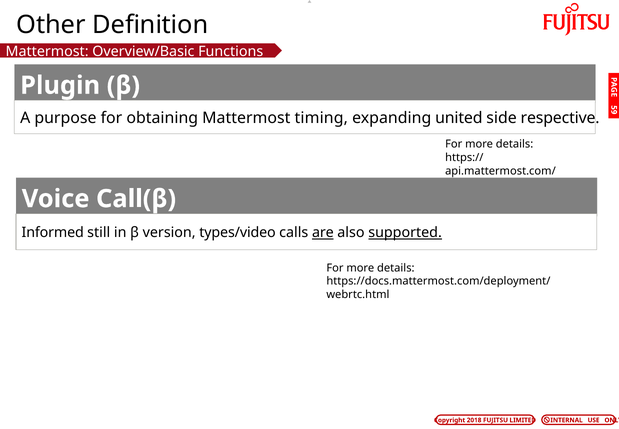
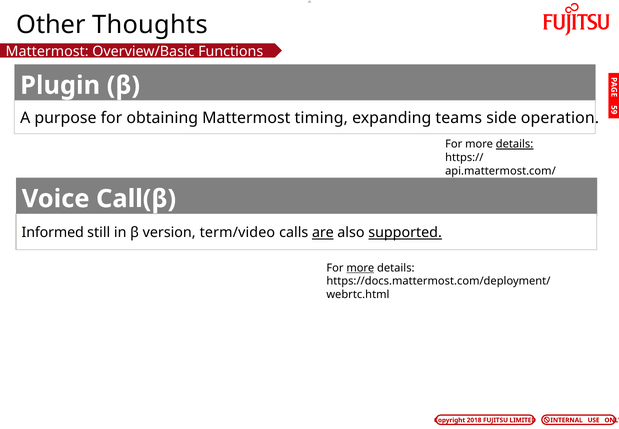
Definition: Definition -> Thoughts
united: united -> teams
respective: respective -> operation
details at (515, 144) underline: none -> present
types/video: types/video -> term/video
more at (360, 268) underline: none -> present
